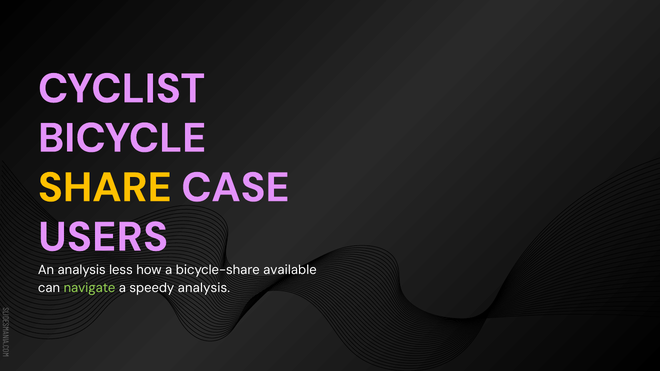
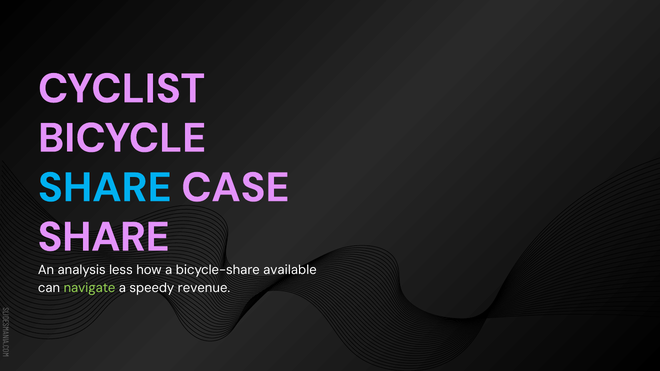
SHARE at (105, 188) colour: yellow -> light blue
USERS at (103, 237): USERS -> SHARE
speedy analysis: analysis -> revenue
